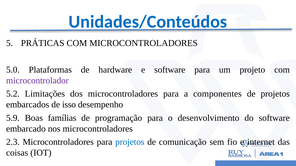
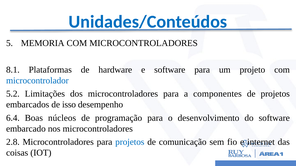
PRÁTICAS: PRÁTICAS -> MEMORIA
5.0: 5.0 -> 8.1
microcontrolador colour: purple -> blue
5.9: 5.9 -> 6.4
famílias: famílias -> núcleos
2.3: 2.3 -> 2.8
